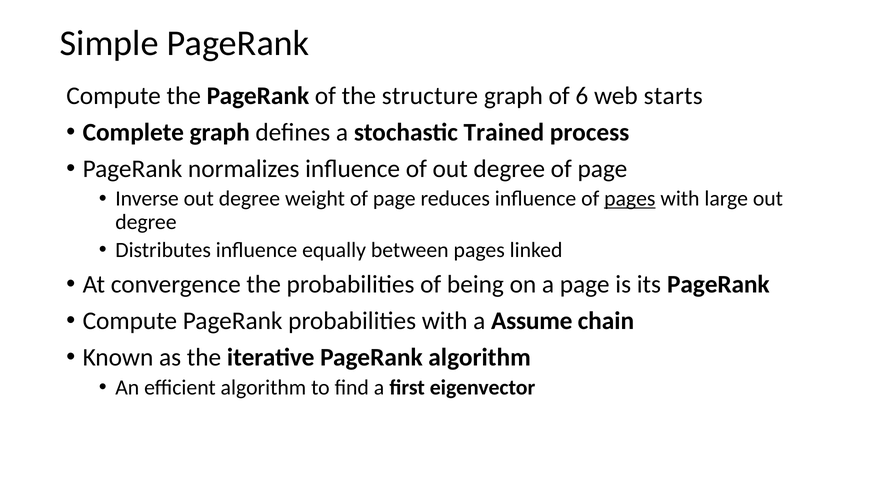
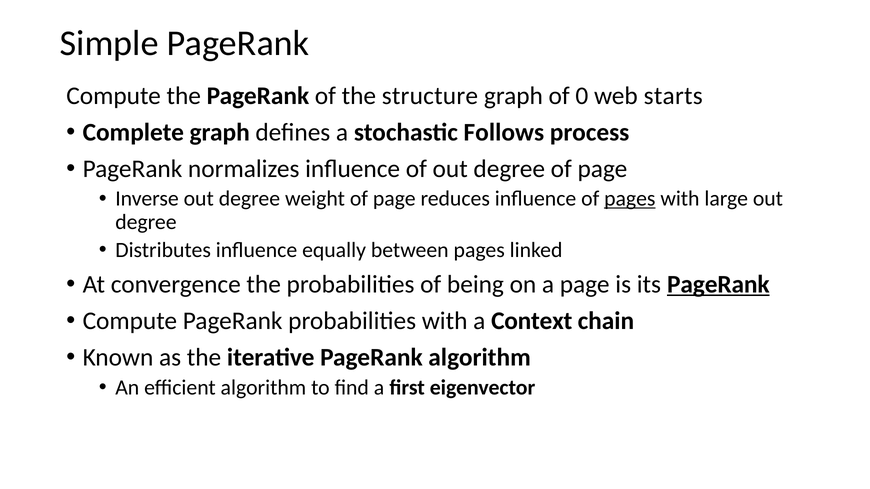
6: 6 -> 0
Trained: Trained -> Follows
PageRank at (718, 285) underline: none -> present
Assume: Assume -> Context
